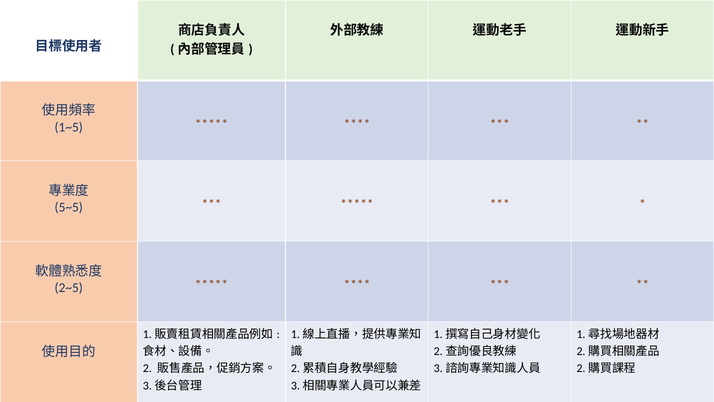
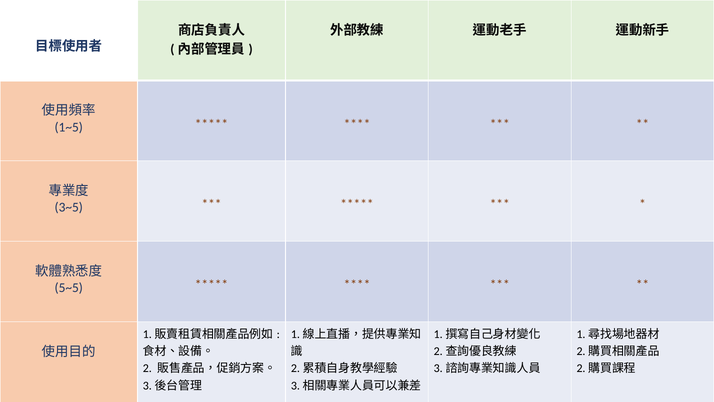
5~5: 5~5 -> 3~5
2~5: 2~5 -> 5~5
